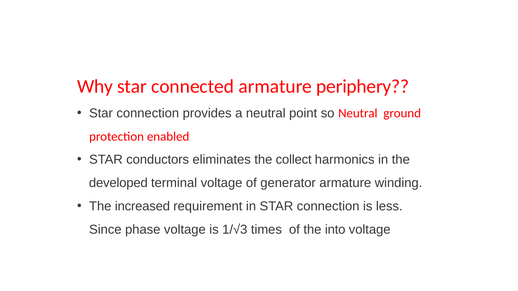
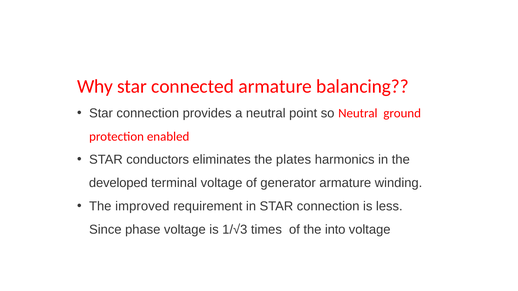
periphery: periphery -> balancing
collect: collect -> plates
increased: increased -> improved
